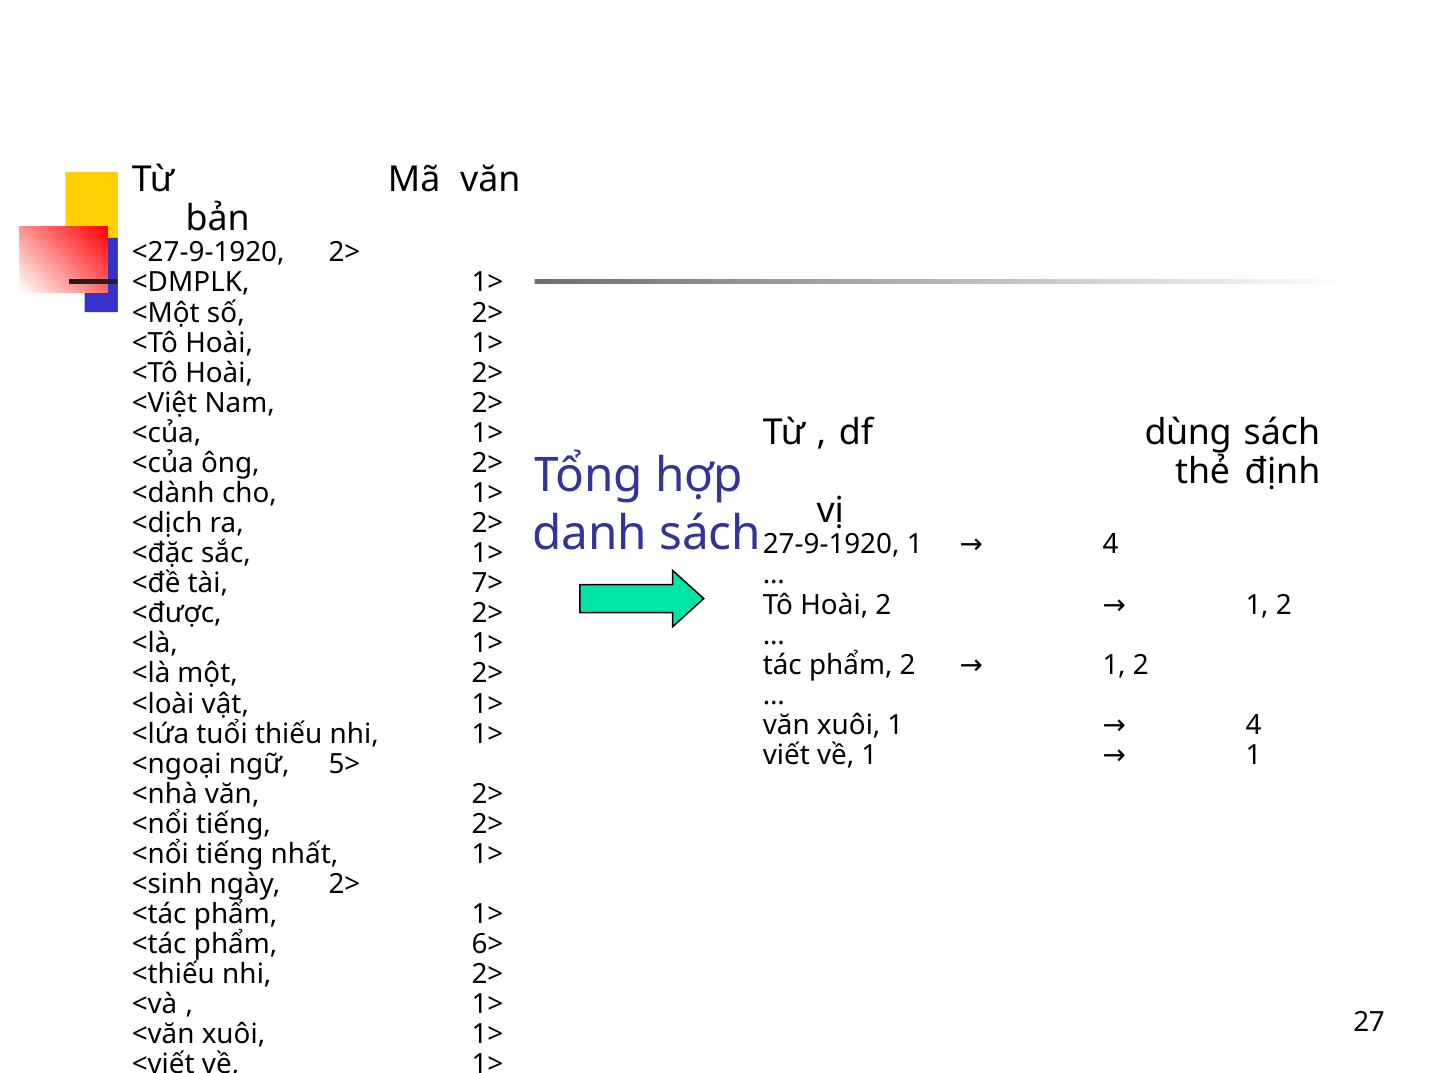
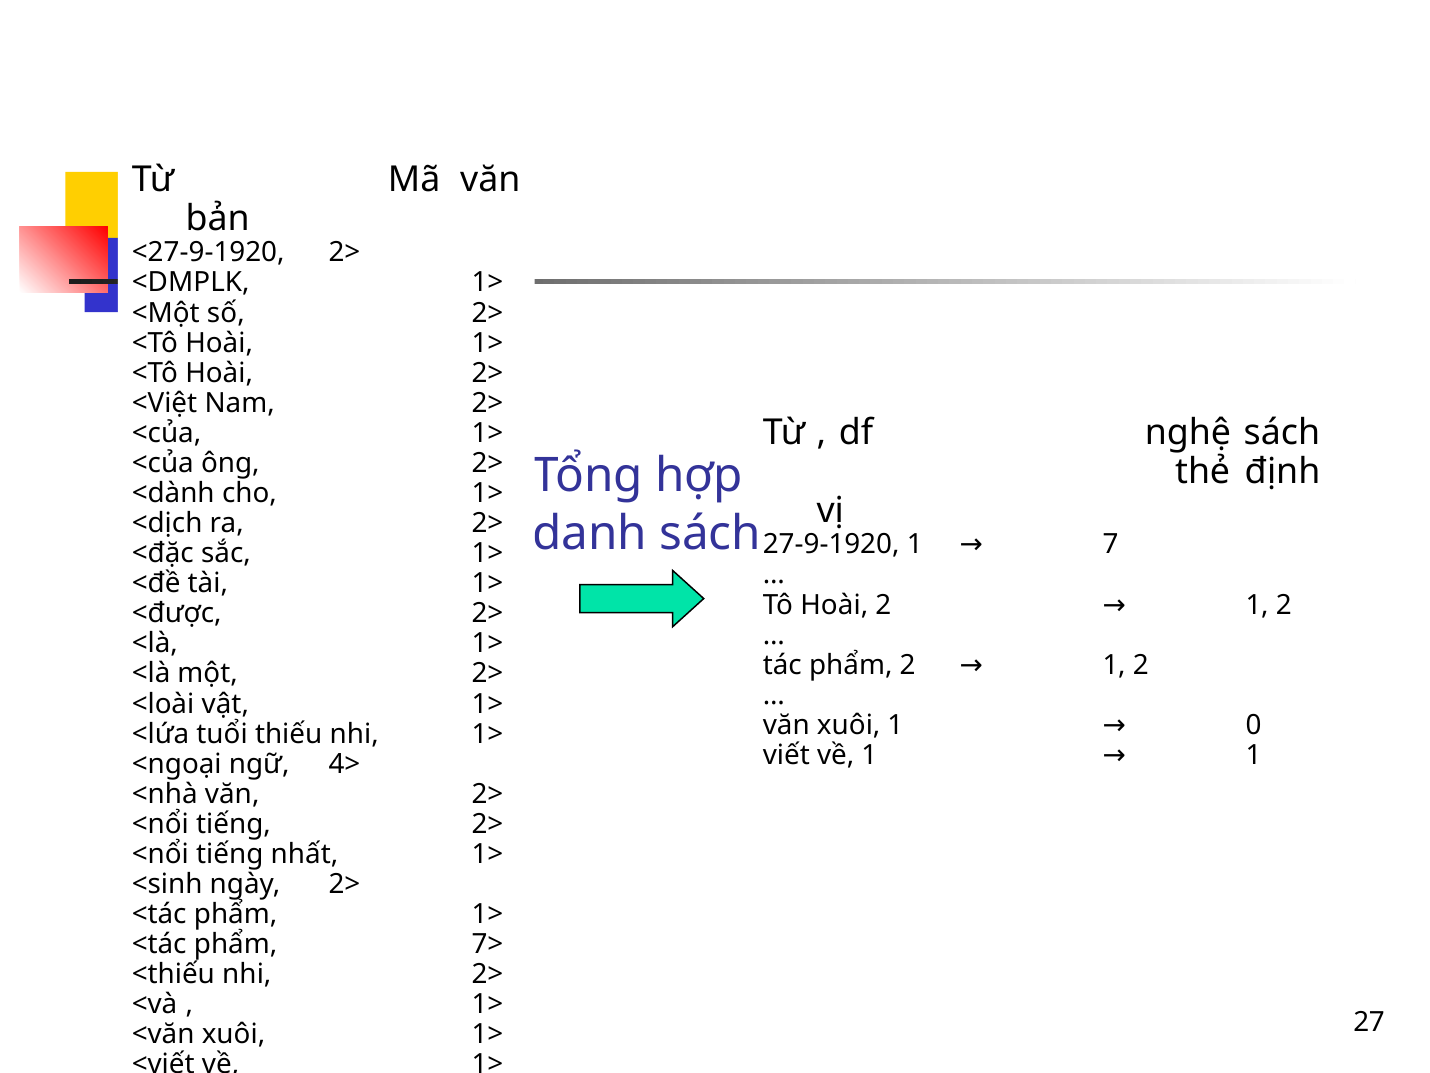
dùng: dùng -> nghệ
4 at (1110, 544): 4 -> 7
tài 7>: 7> -> 1>
4 at (1253, 725): 4 -> 0
5>: 5> -> 4>
6>: 6> -> 7>
